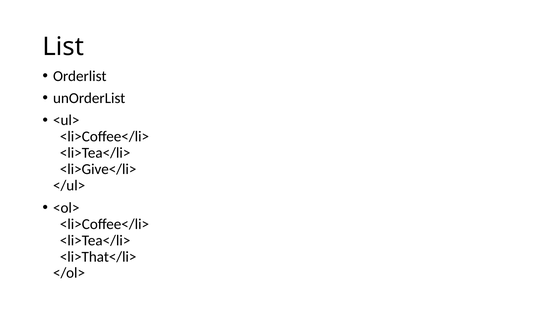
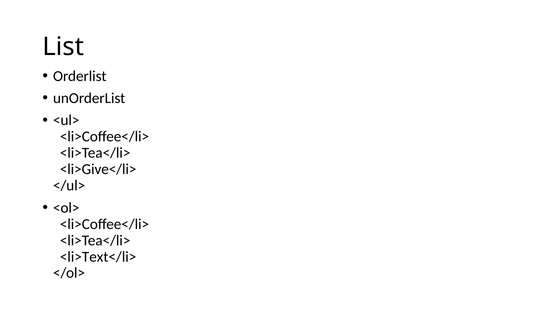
<li>That</li>: <li>That</li> -> <li>Text</li>
